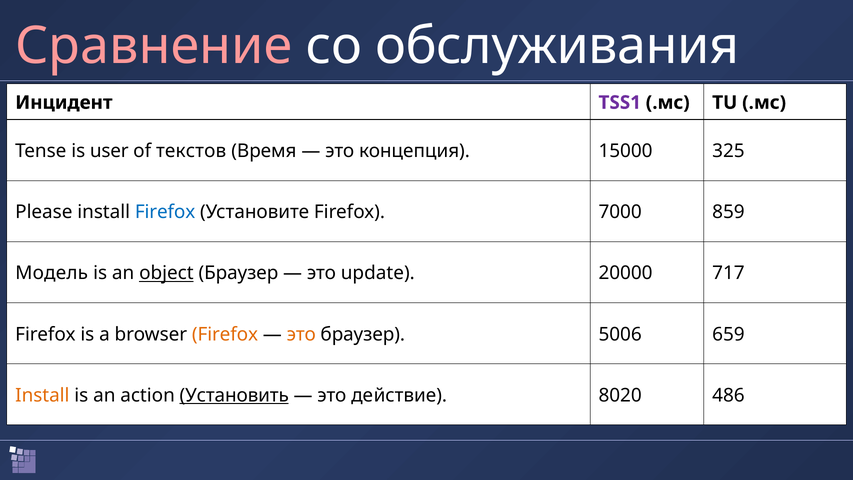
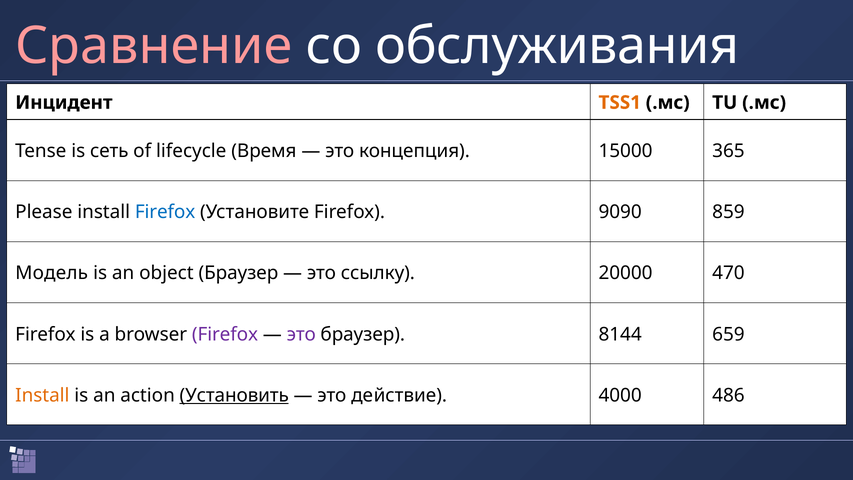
TSS1 colour: purple -> orange
user: user -> сеть
текстов: текстов -> lifecycle
325: 325 -> 365
7000: 7000 -> 9090
object underline: present -> none
update: update -> ссылку
717: 717 -> 470
Firefox at (225, 334) colour: orange -> purple
это at (301, 334) colour: orange -> purple
5006: 5006 -> 8144
8020: 8020 -> 4000
